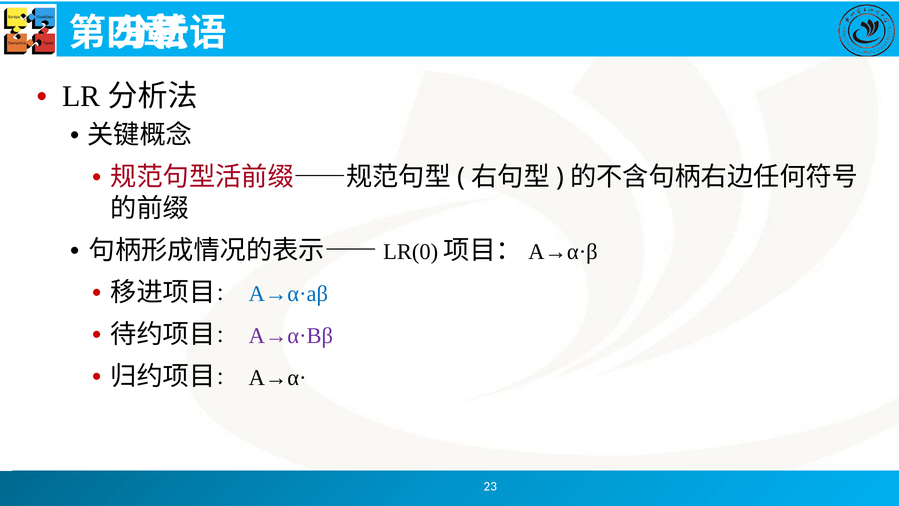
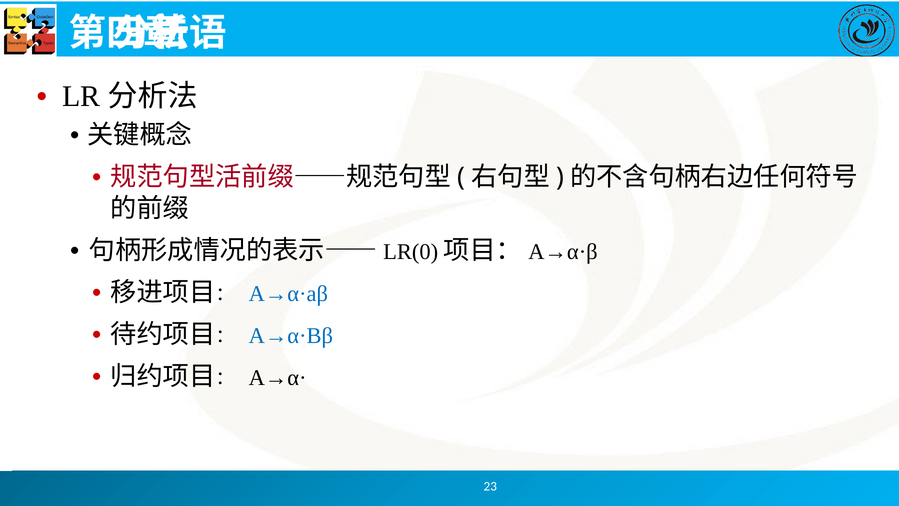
A→α·Bβ colour: purple -> blue
